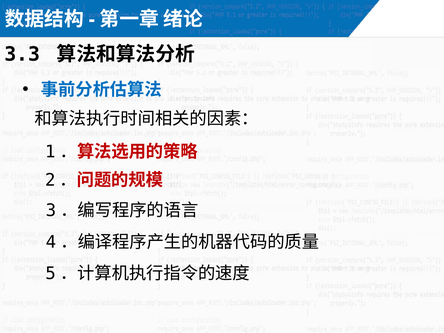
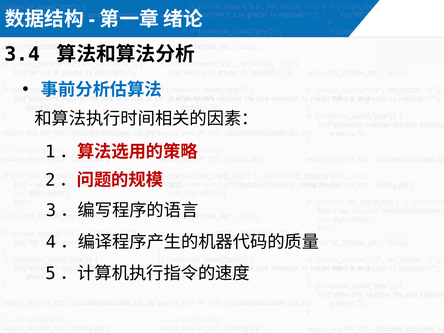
3.3: 3.3 -> 3.4
